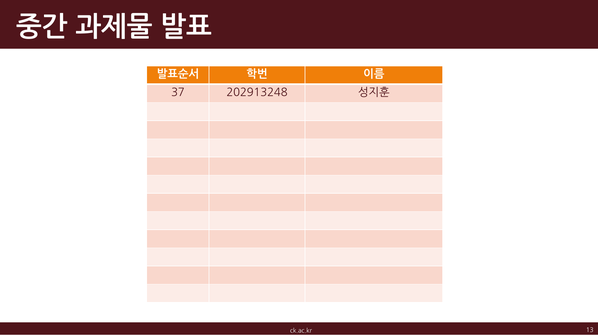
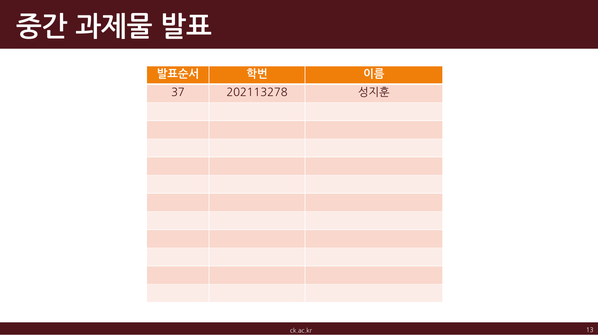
202913248: 202913248 -> 202113278
